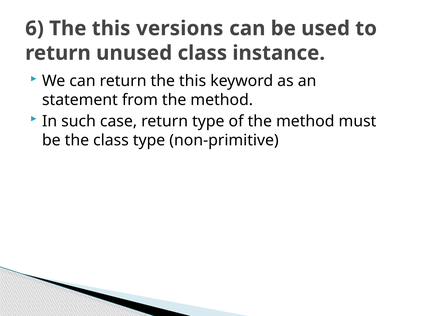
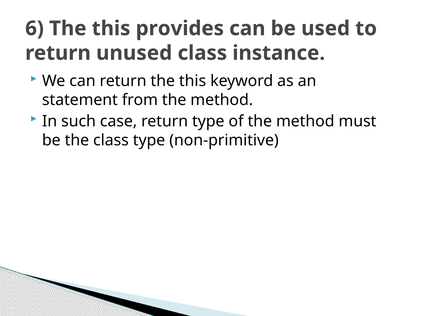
versions: versions -> provides
